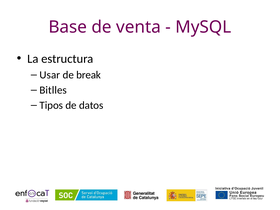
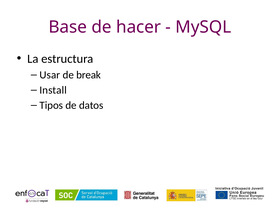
venta: venta -> hacer
Bitlles: Bitlles -> Install
